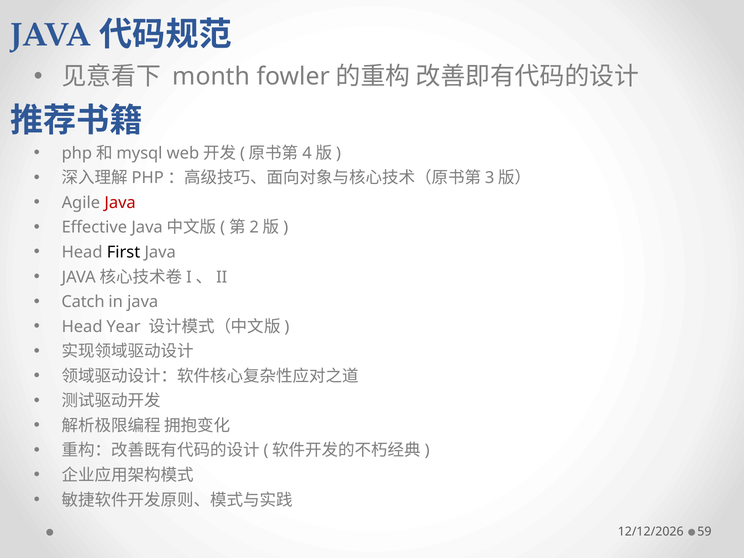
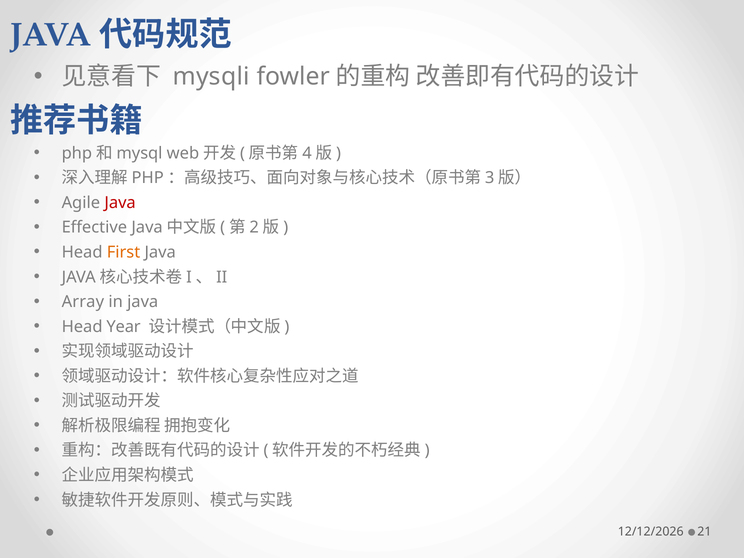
month: month -> mysqli
First colour: black -> orange
Catch: Catch -> Array
59: 59 -> 21
